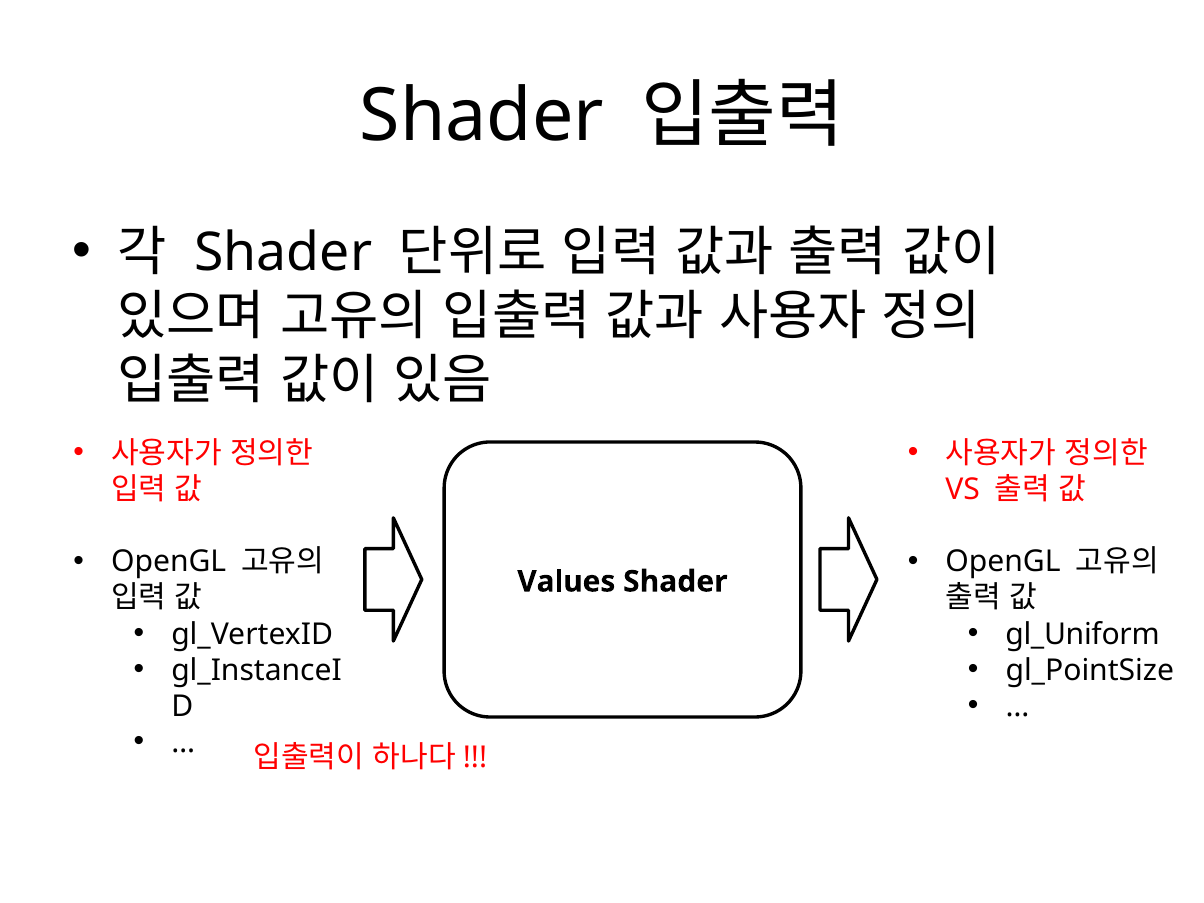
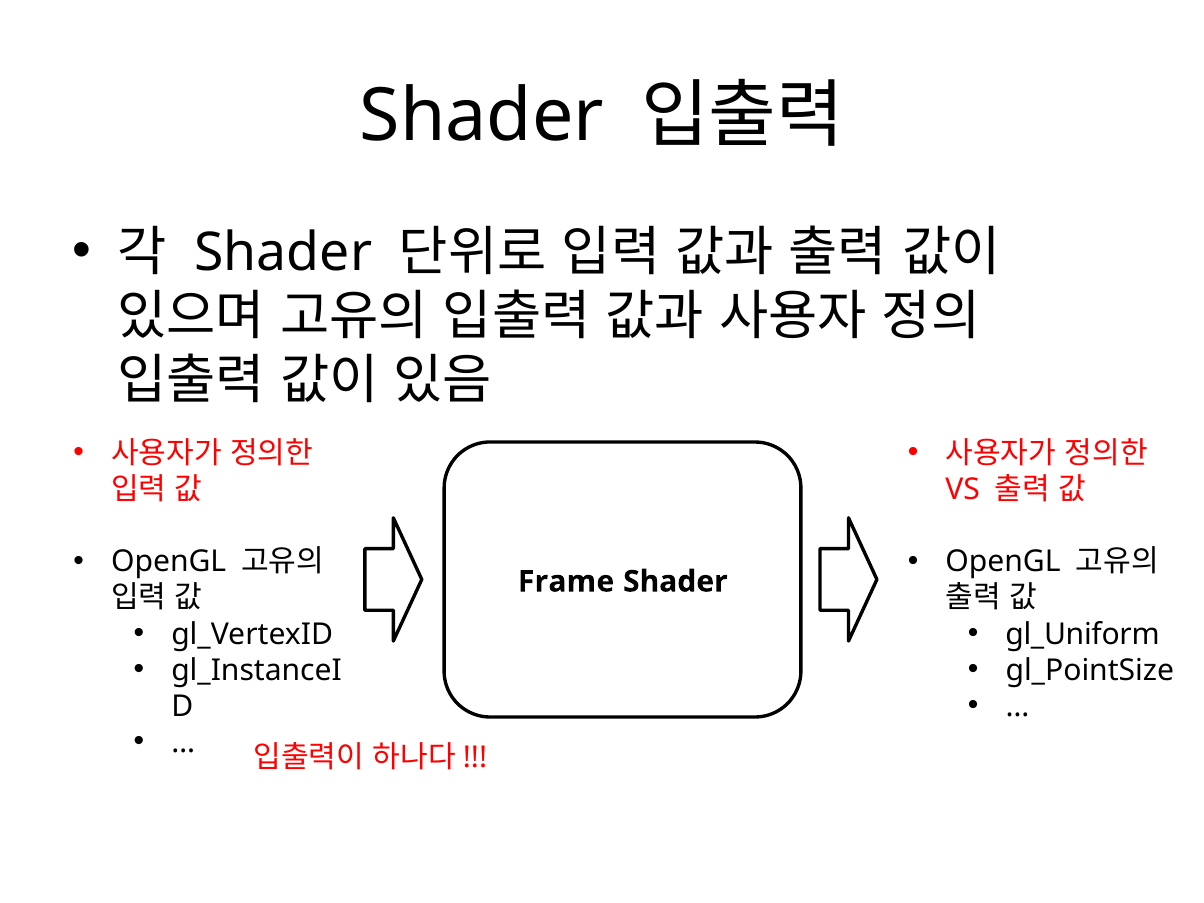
Values: Values -> Frame
